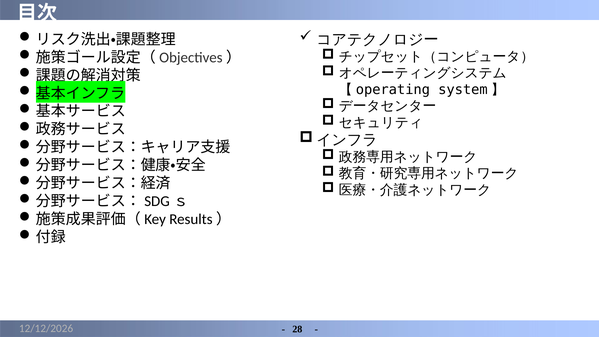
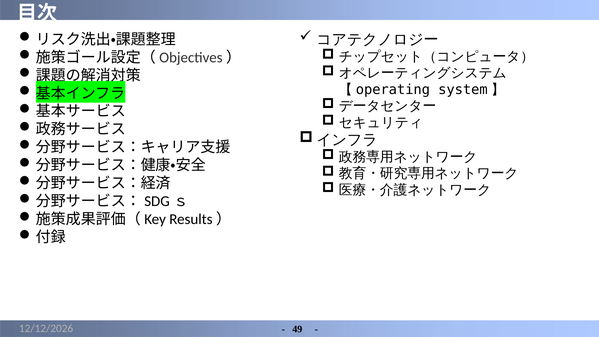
28: 28 -> 49
